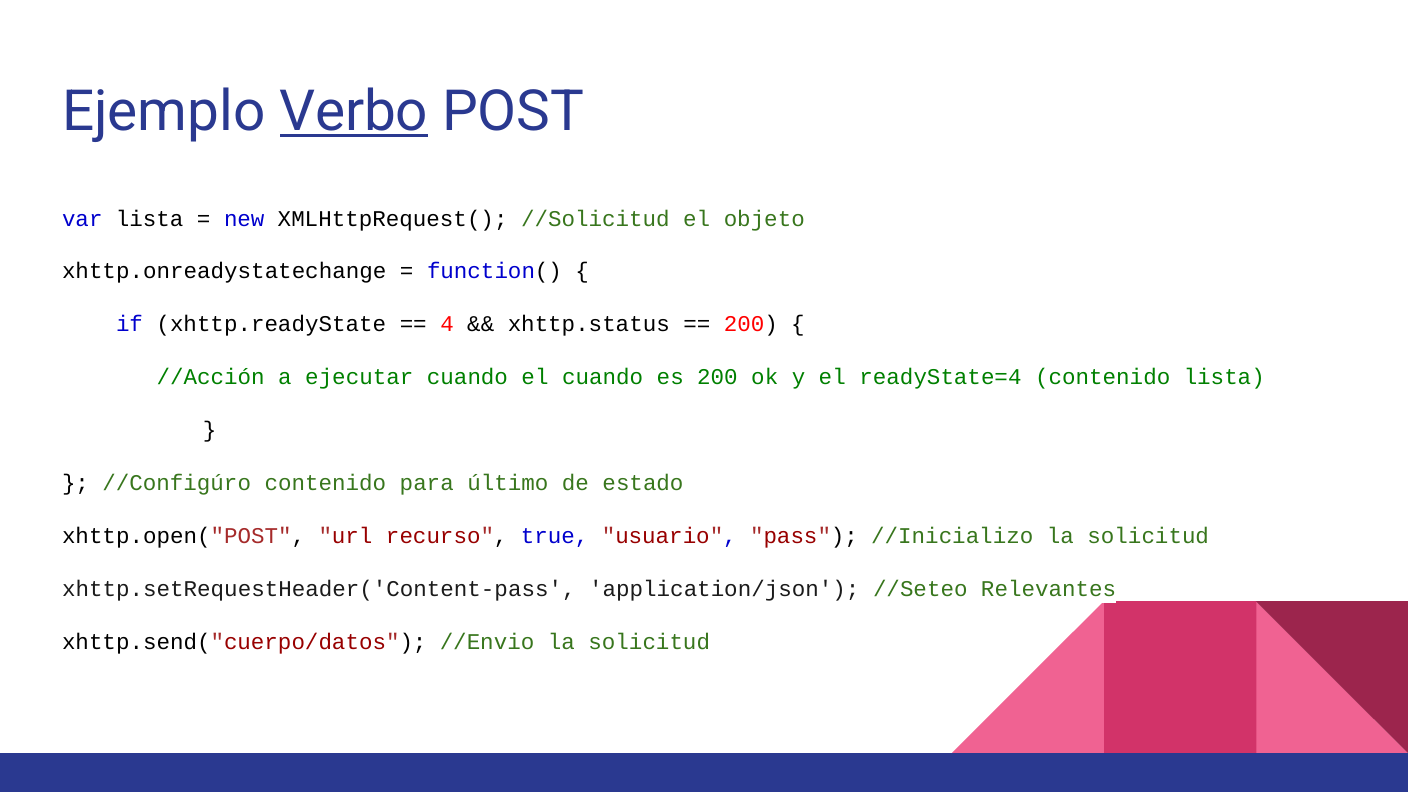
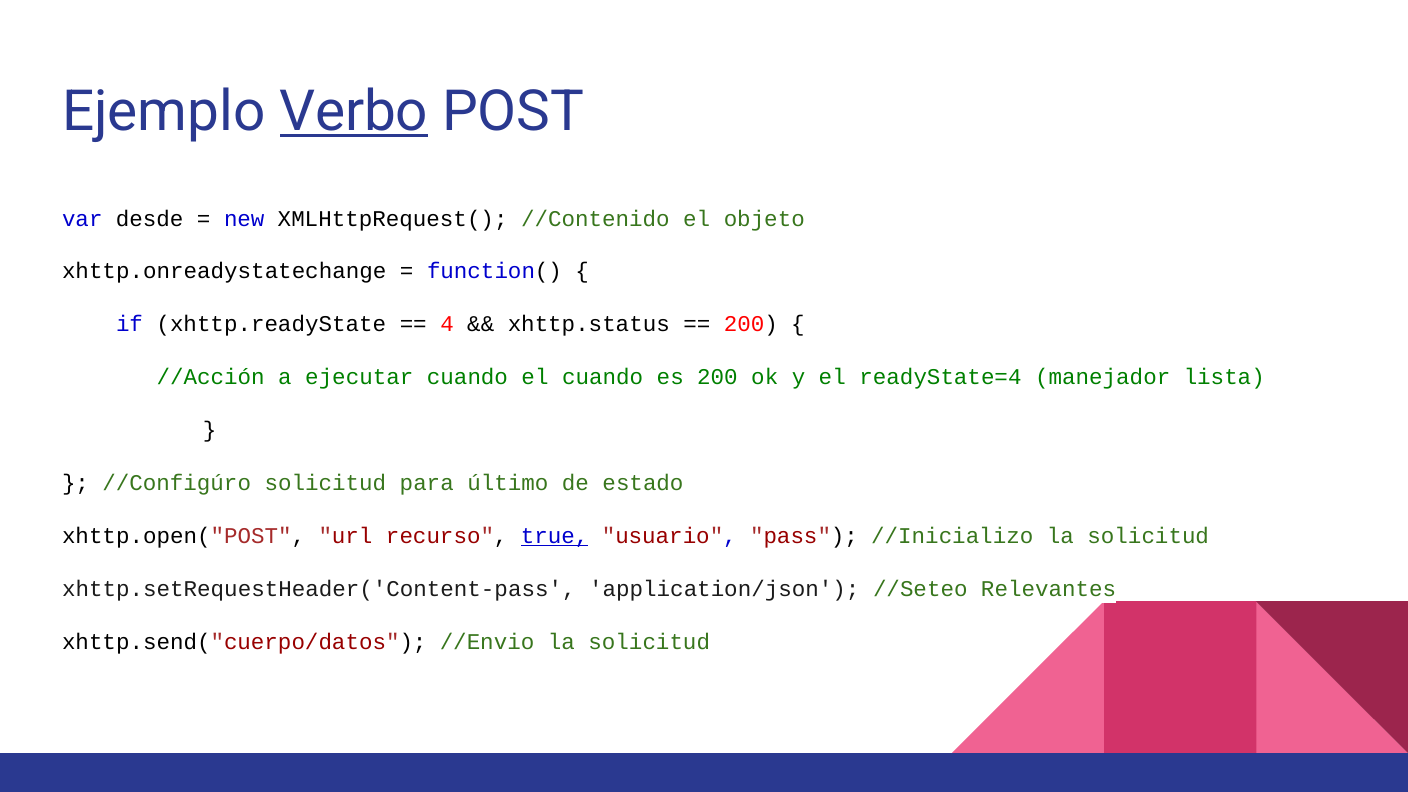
var lista: lista -> desde
//Solicitud: //Solicitud -> //Contenido
readyState=4 contenido: contenido -> manejador
//Configúro contenido: contenido -> solicitud
true underline: none -> present
